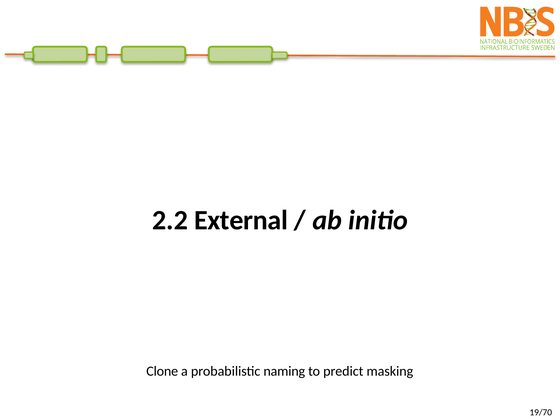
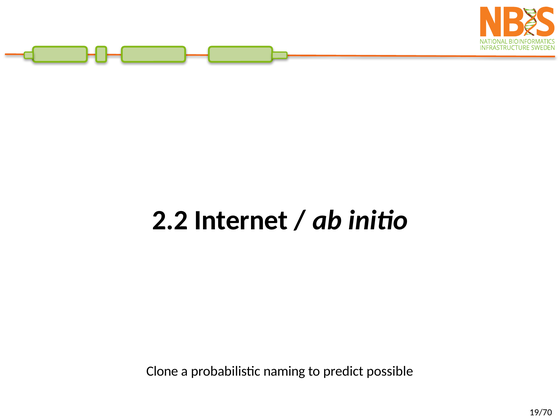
External: External -> Internet
masking: masking -> possible
